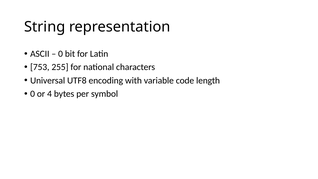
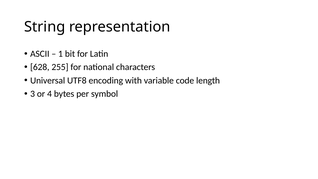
0 at (61, 54): 0 -> 1
753: 753 -> 628
0 at (33, 94): 0 -> 3
